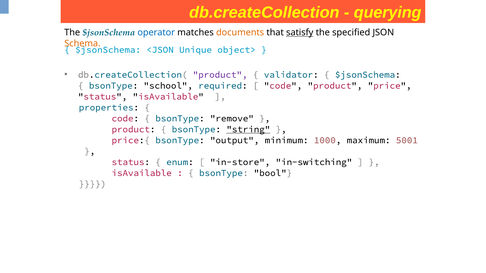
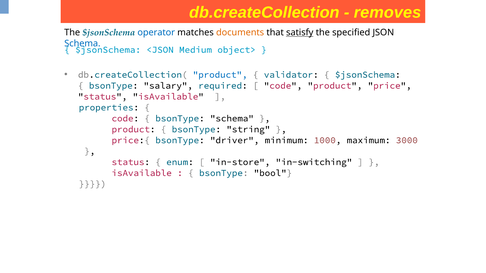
querying: querying -> removes
Schema at (82, 44) colour: orange -> blue
Unique: Unique -> Medium
product at (220, 75) colour: purple -> blue
school: school -> salary
bsonType remove: remove -> schema
string underline: present -> none
output: output -> driver
5001: 5001 -> 3000
